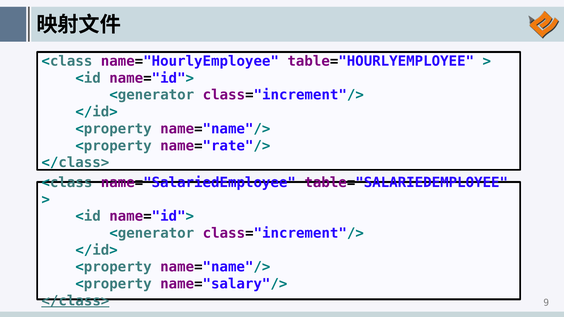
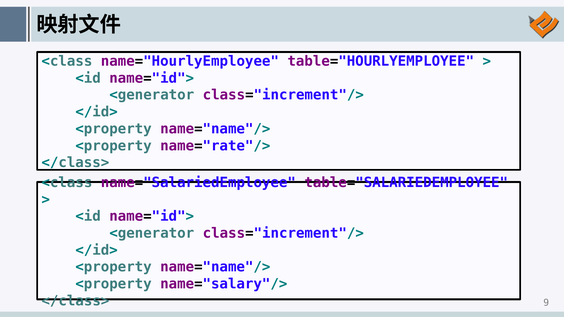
</class> at (75, 301) underline: present -> none
